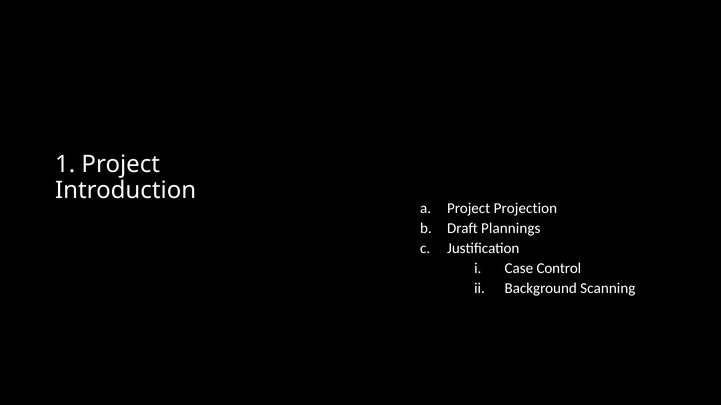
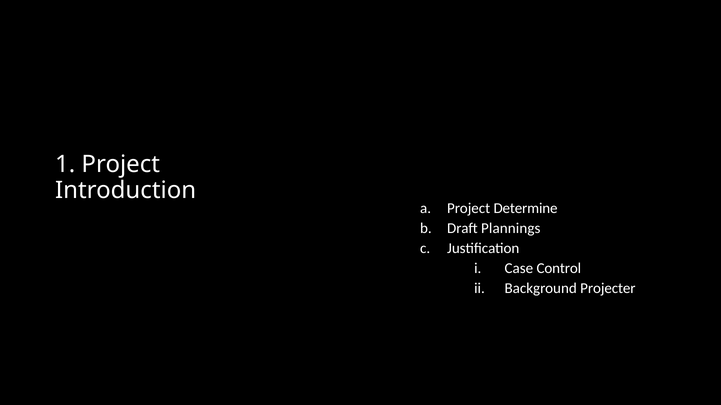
Projection: Projection -> Determine
Scanning: Scanning -> Projecter
